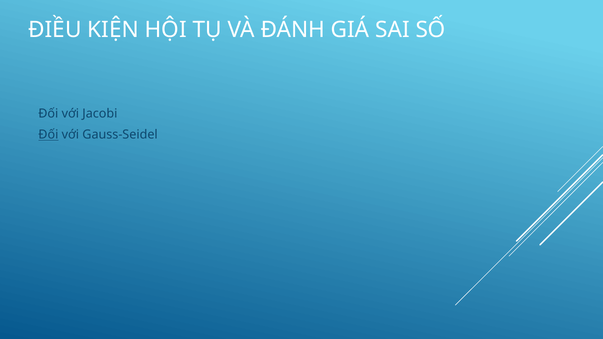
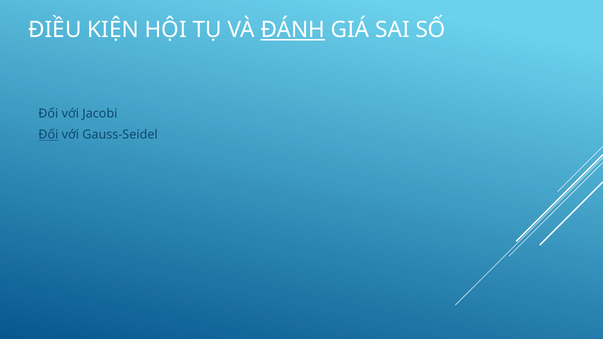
ĐÁNH underline: none -> present
